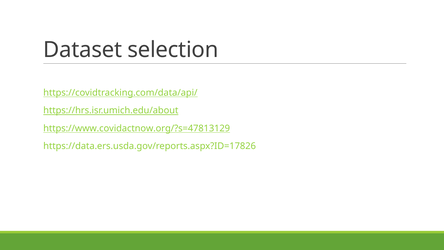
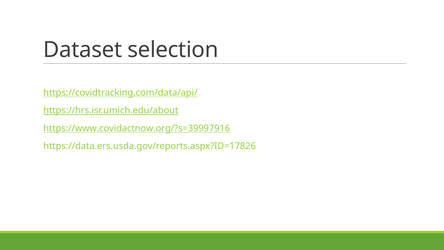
https://www.covidactnow.org/?s=47813129: https://www.covidactnow.org/?s=47813129 -> https://www.covidactnow.org/?s=39997916
